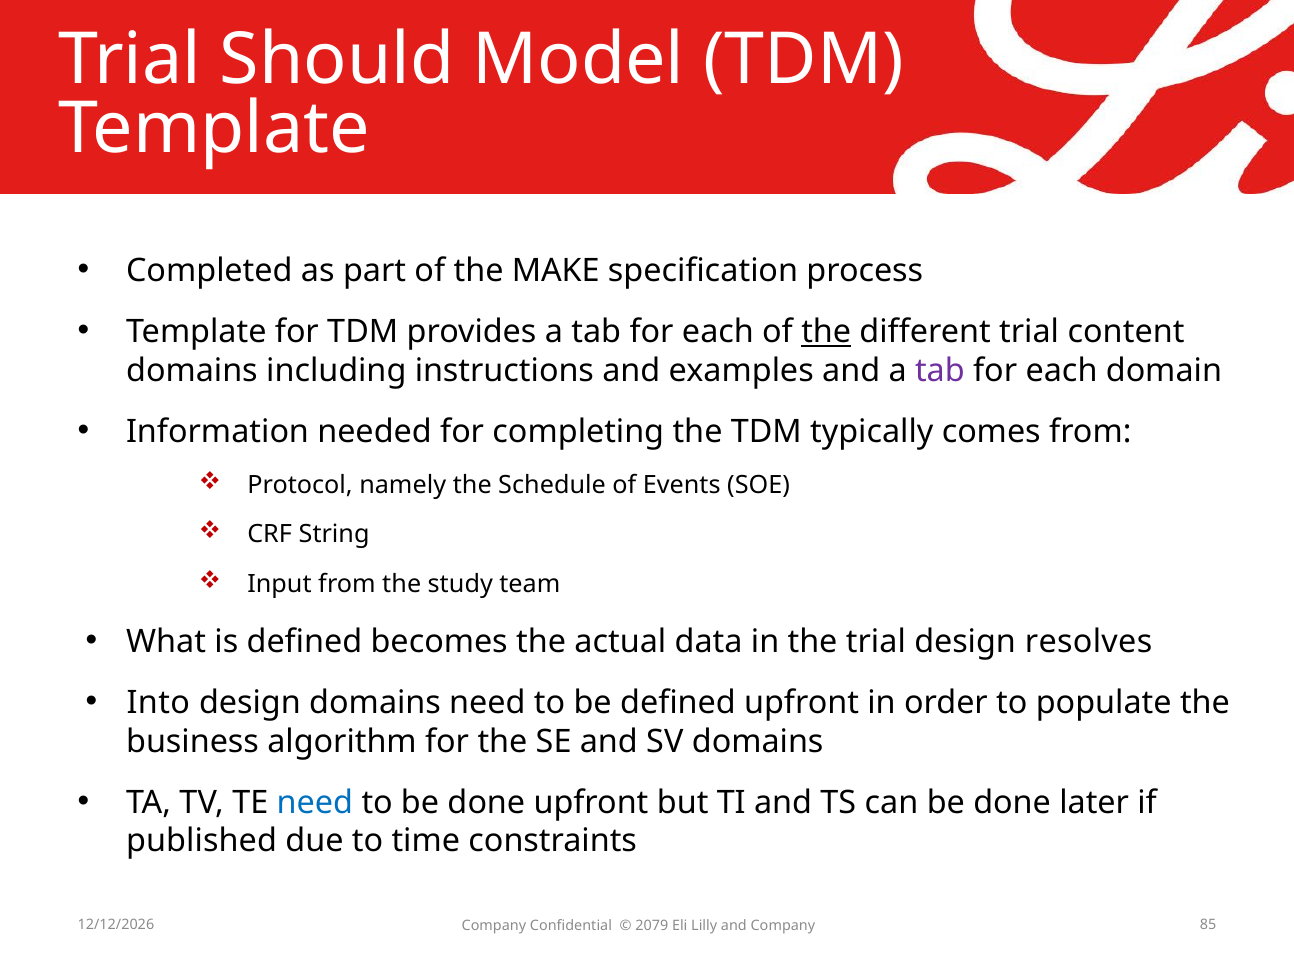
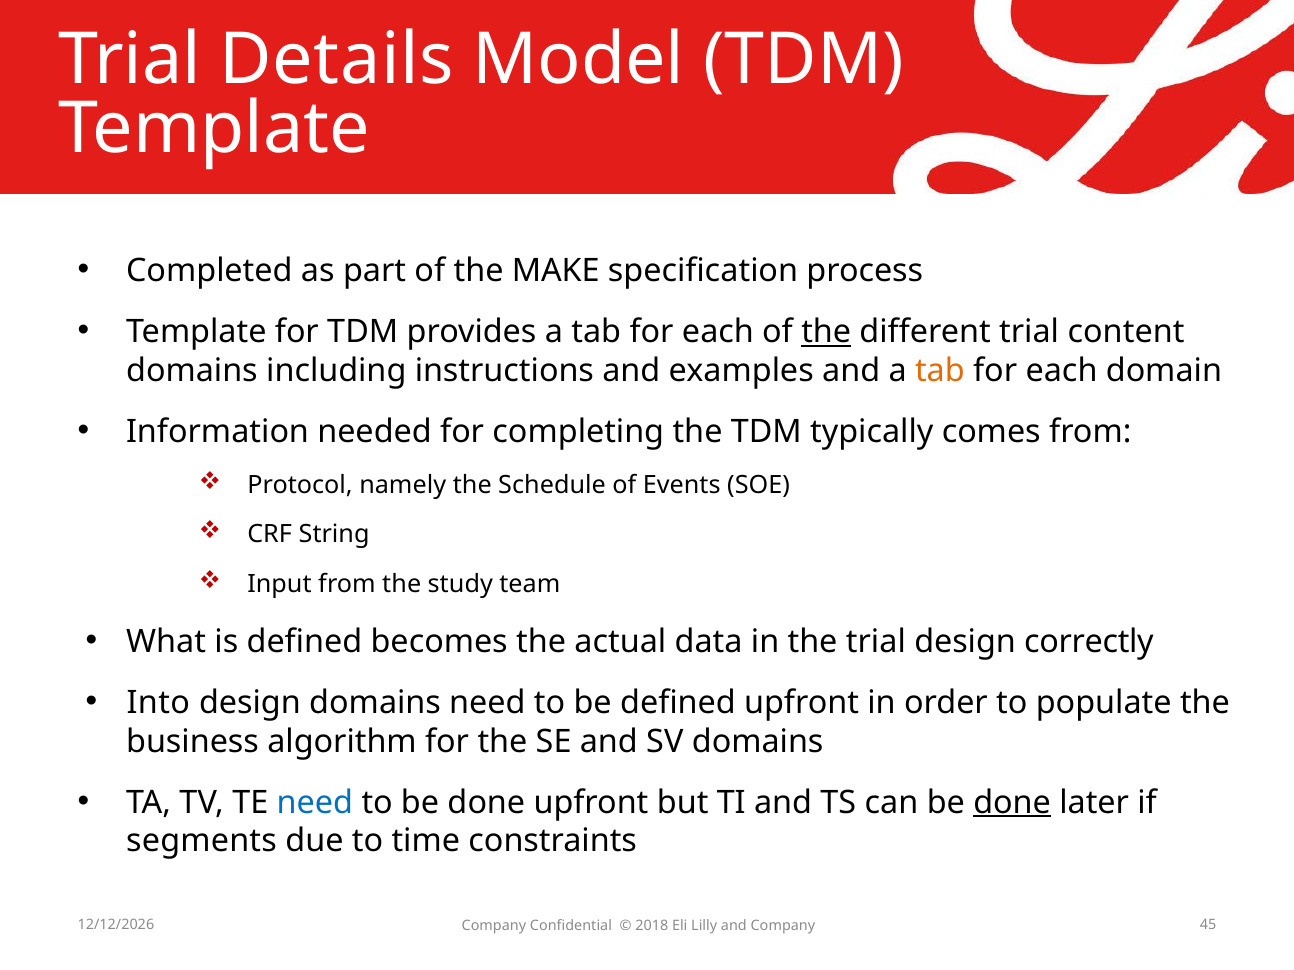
Should: Should -> Details
tab at (940, 371) colour: purple -> orange
resolves: resolves -> correctly
done at (1012, 803) underline: none -> present
published: published -> segments
2079: 2079 -> 2018
85: 85 -> 45
